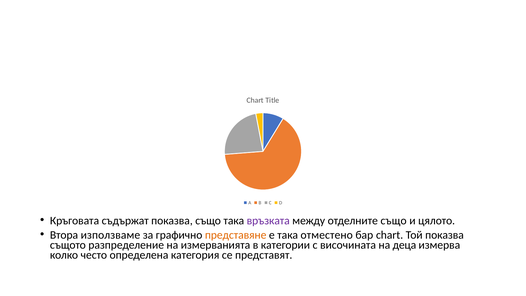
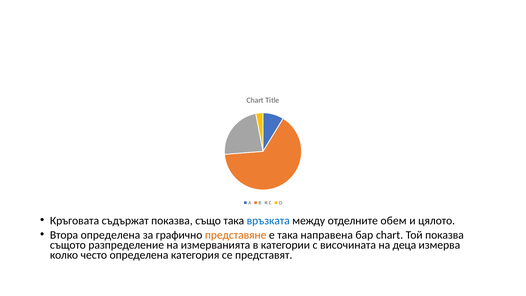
връзката colour: purple -> blue
отделните също: също -> обем
Втора използваме: използваме -> определена
отместено: отместено -> направена
